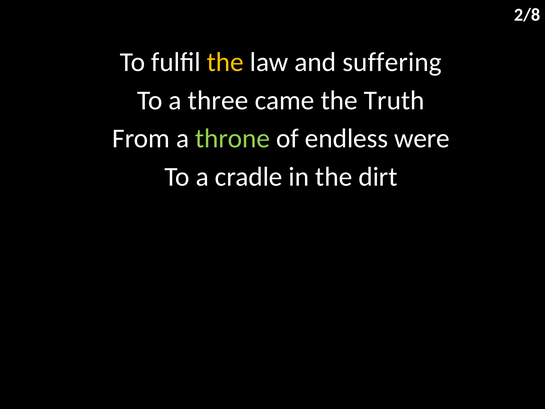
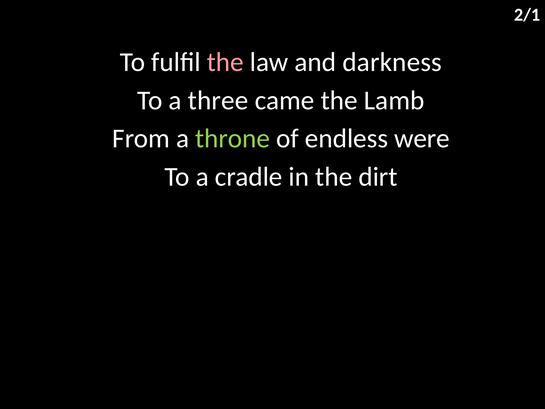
2/8: 2/8 -> 2/1
the at (225, 62) colour: yellow -> pink
suffering: suffering -> darkness
Truth: Truth -> Lamb
